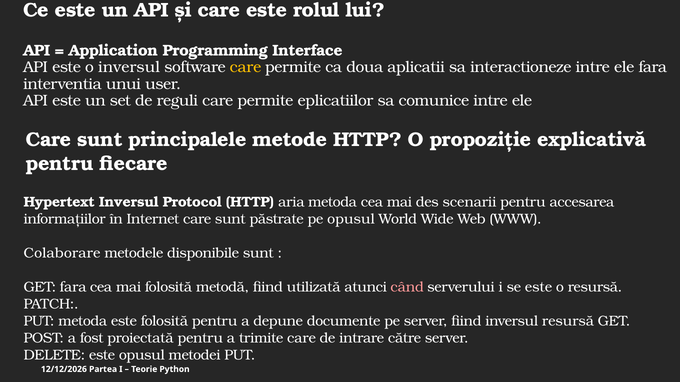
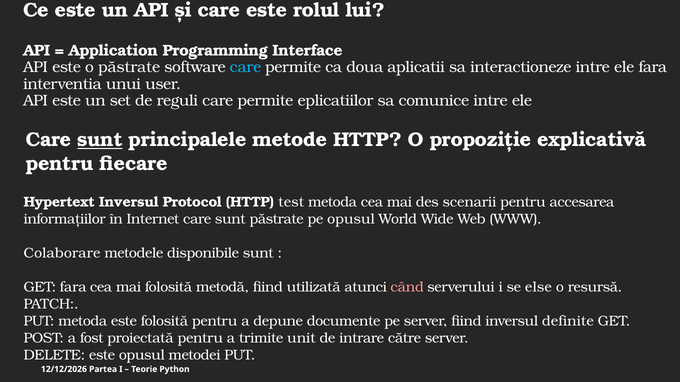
o inversul: inversul -> păstrate
care at (245, 67) colour: yellow -> light blue
sunt at (100, 140) underline: none -> present
aria: aria -> test
se este: este -> else
inversul resursă: resursă -> definite
trimite care: care -> unit
